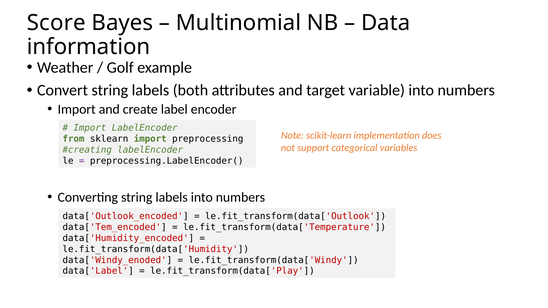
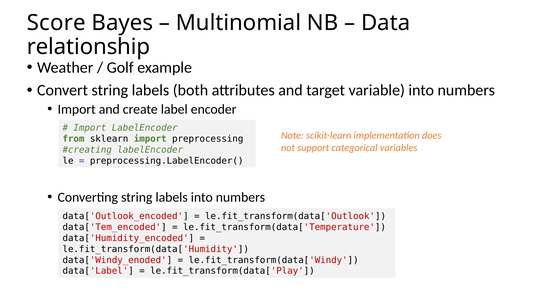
information: information -> relationship
